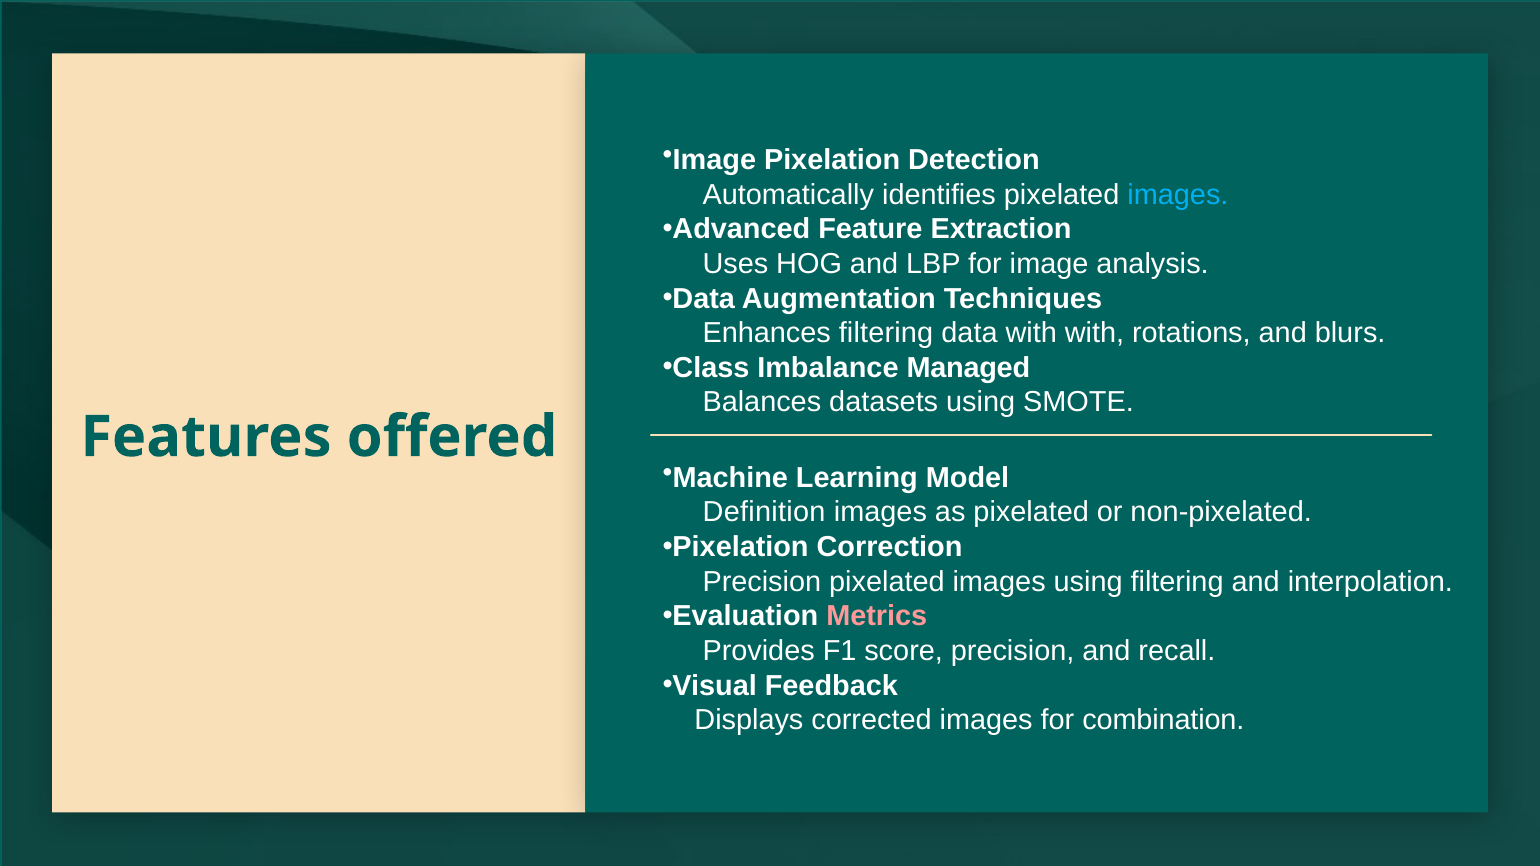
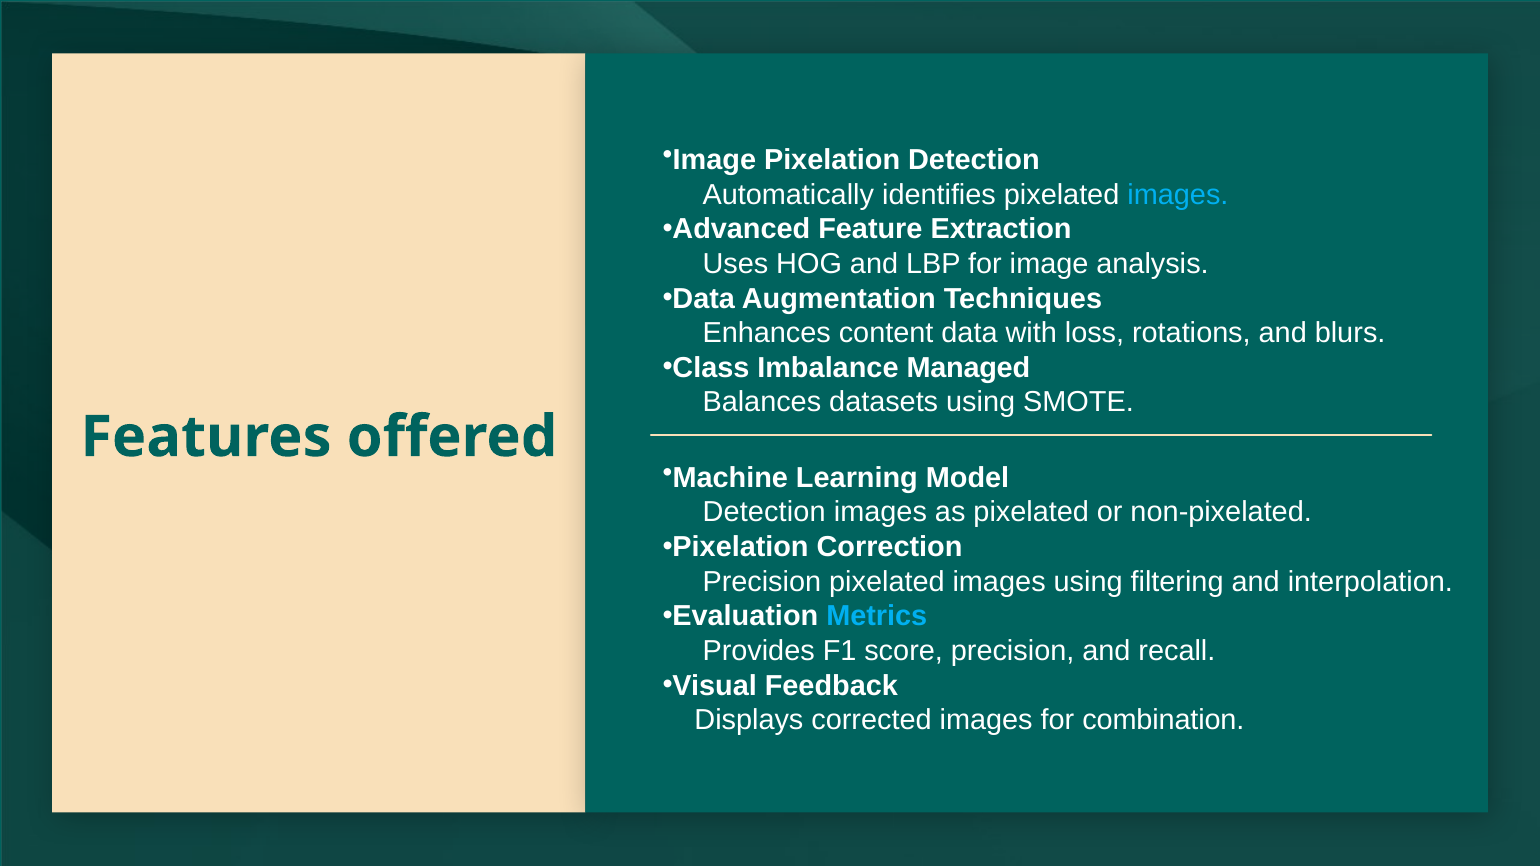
Enhances filtering: filtering -> content
with with: with -> loss
Definition at (764, 513): Definition -> Detection
Metrics colour: pink -> light blue
